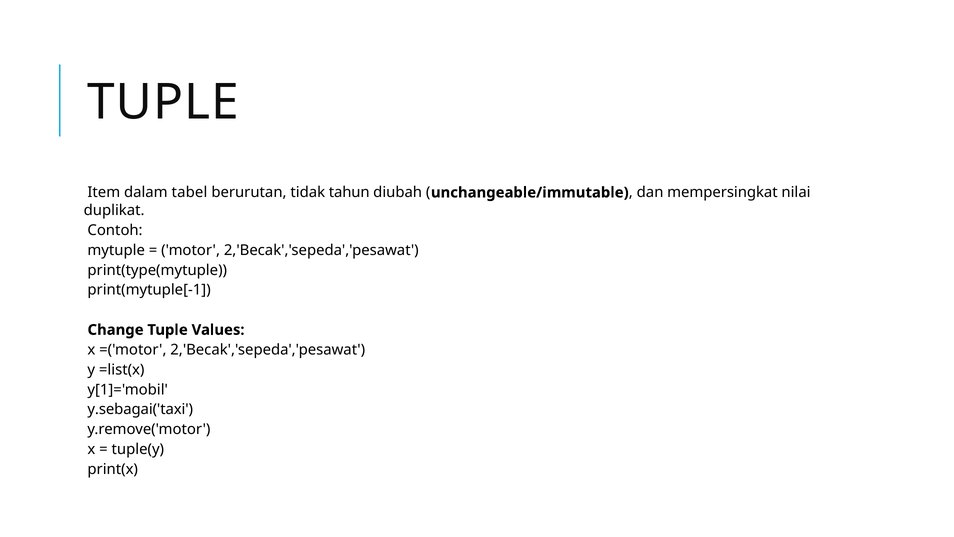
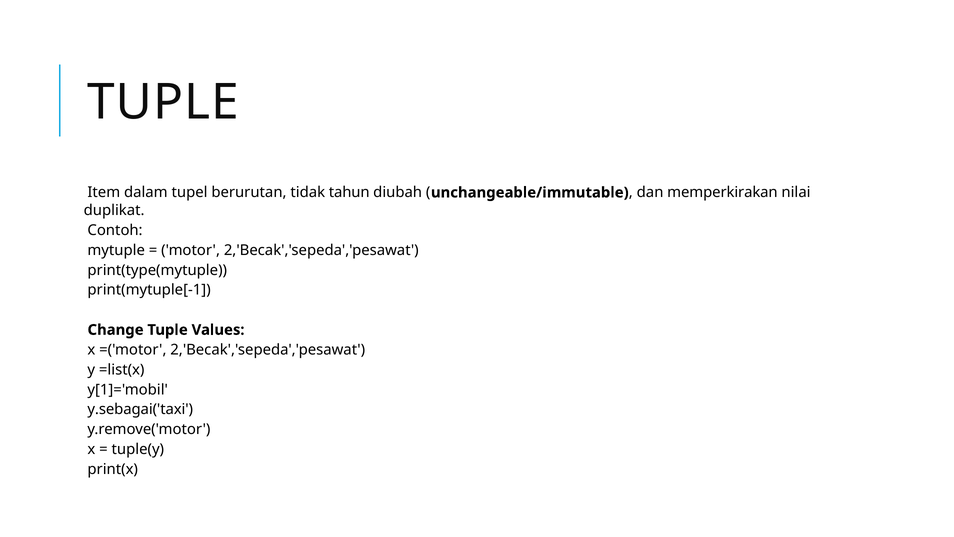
tabel: tabel -> tupel
mempersingkat: mempersingkat -> memperkirakan
